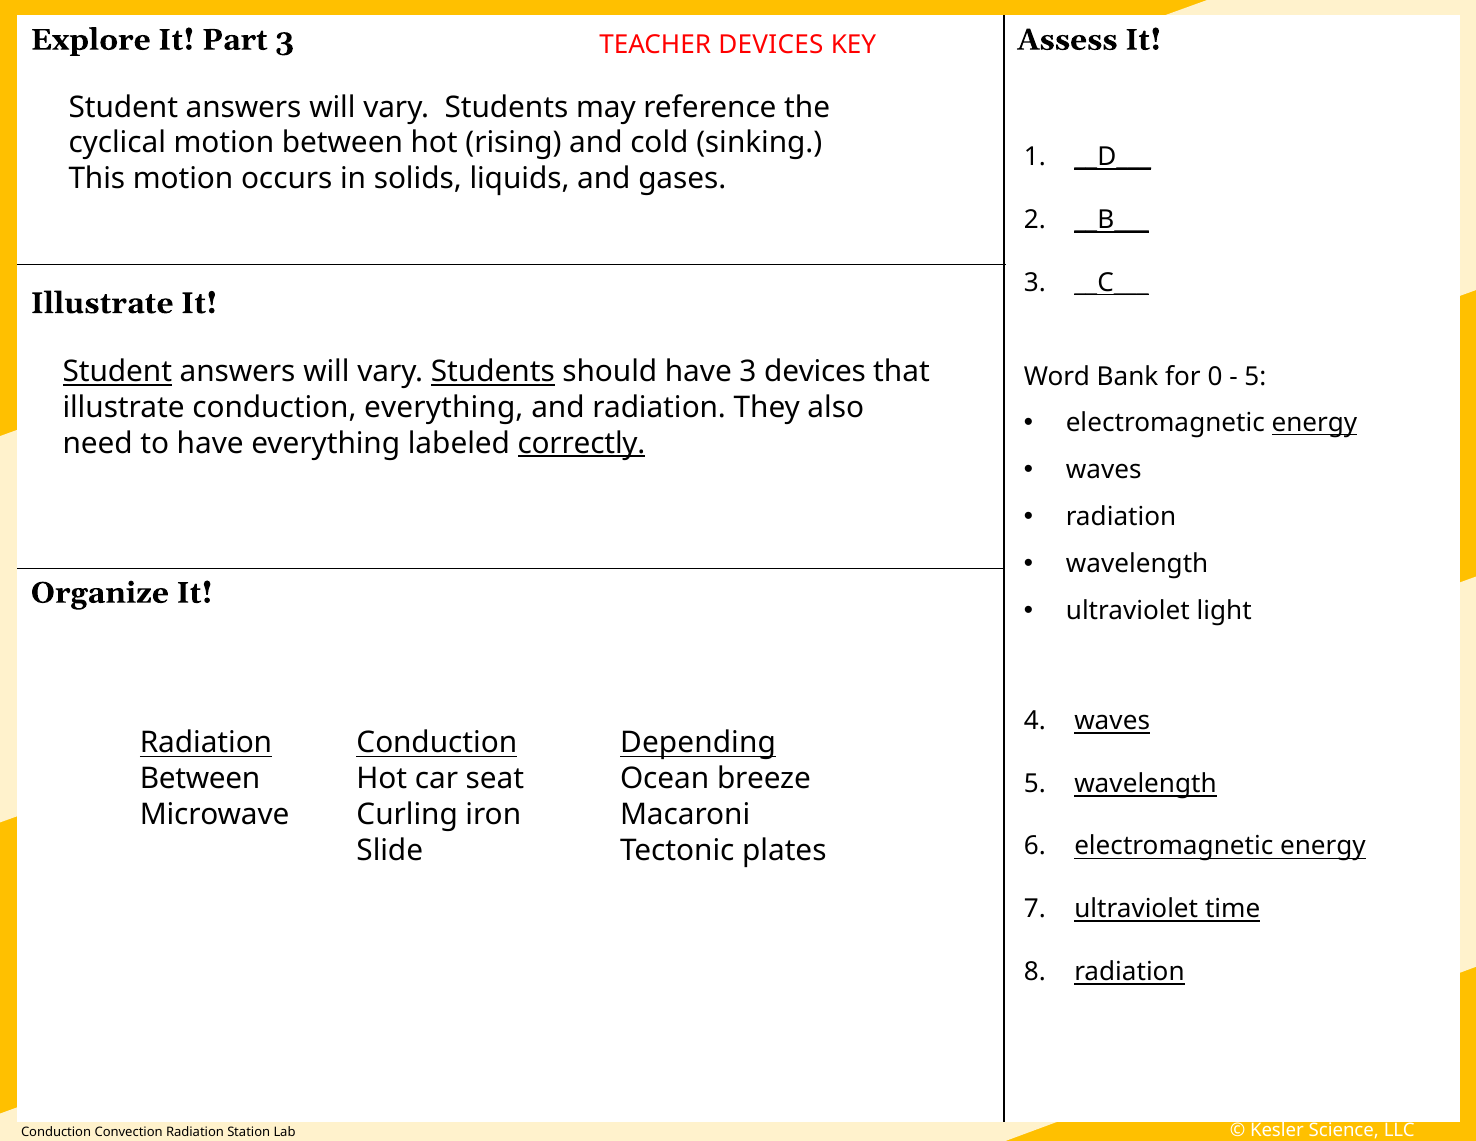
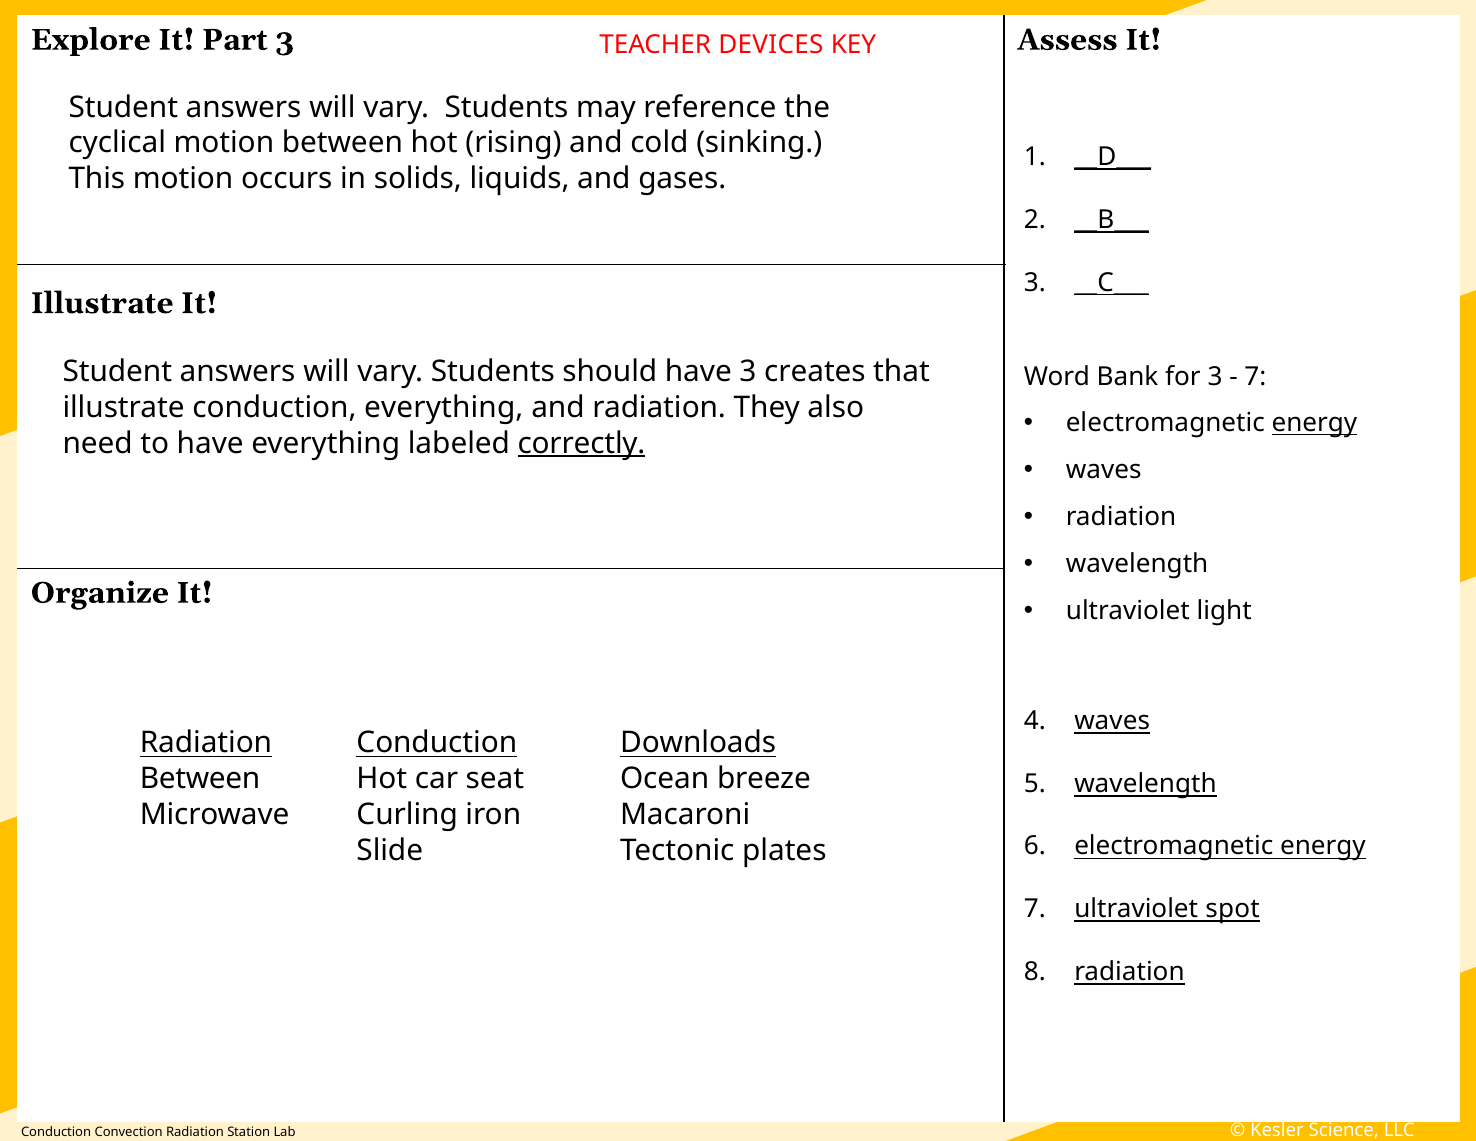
Student at (117, 372) underline: present -> none
Students at (493, 372) underline: present -> none
3 devices: devices -> creates
for 0: 0 -> 3
5 at (1255, 376): 5 -> 7
Depending: Depending -> Downloads
time: time -> spot
